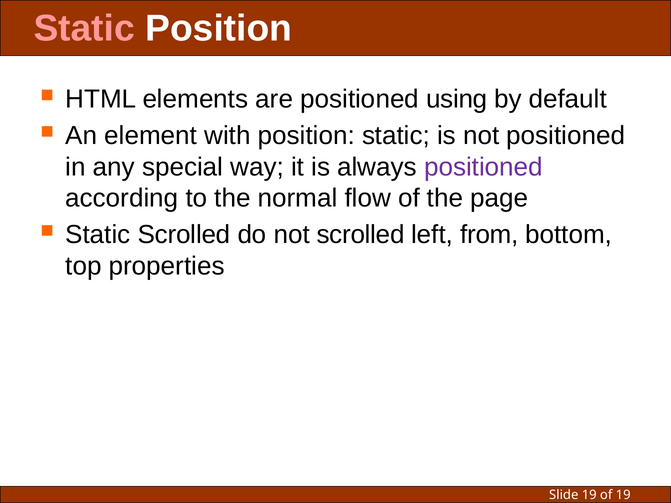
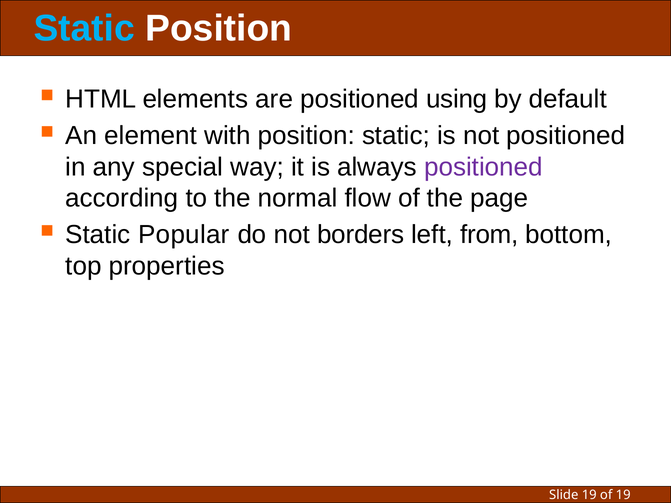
Static at (84, 28) colour: pink -> light blue
Static Scrolled: Scrolled -> Popular
not scrolled: scrolled -> borders
